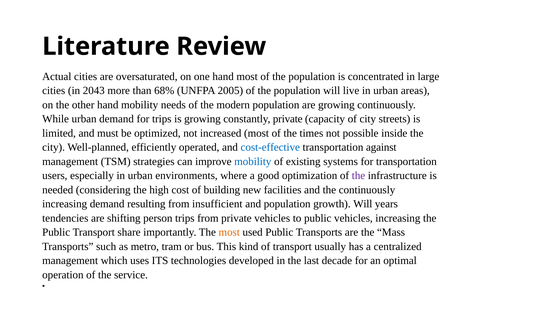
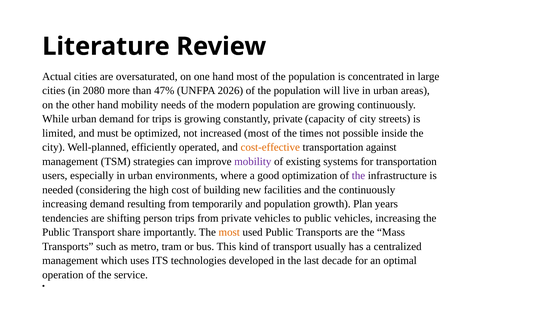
2043: 2043 -> 2080
68%: 68% -> 47%
2005: 2005 -> 2026
cost-effective colour: blue -> orange
mobility at (253, 162) colour: blue -> purple
insufficient: insufficient -> temporarily
growth Will: Will -> Plan
